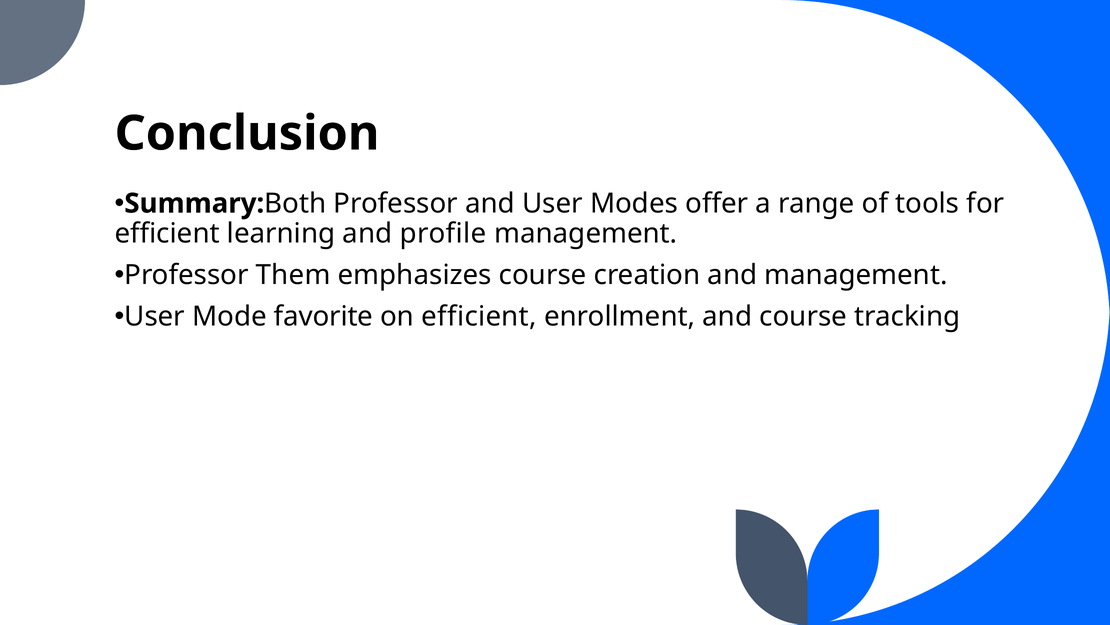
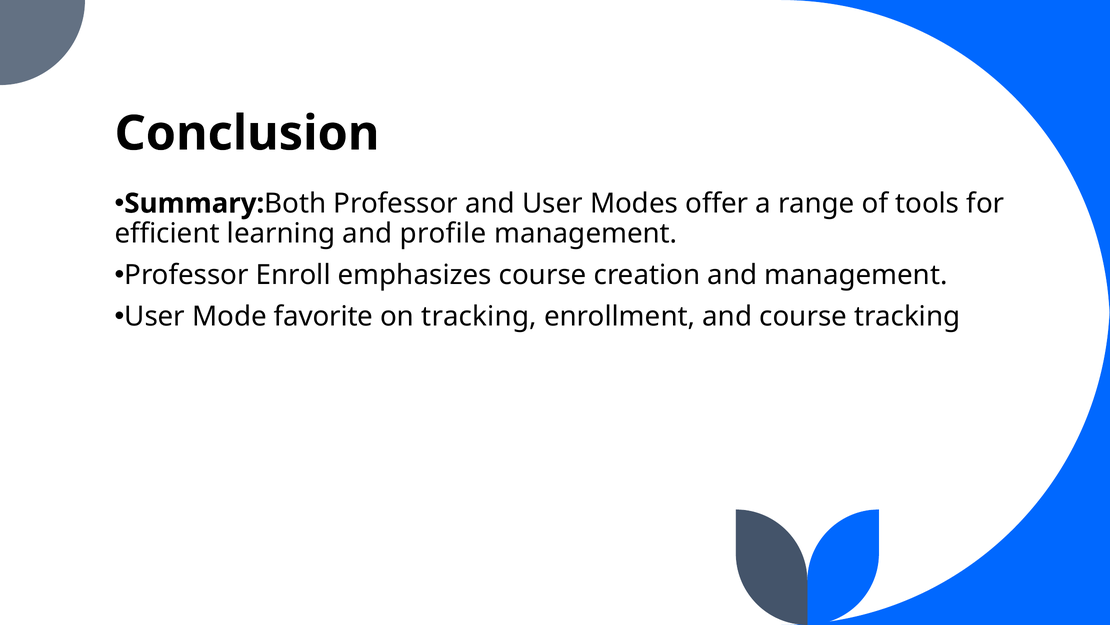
Them: Them -> Enroll
on efficient: efficient -> tracking
